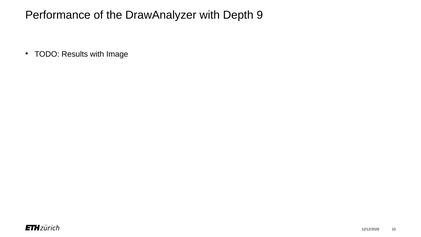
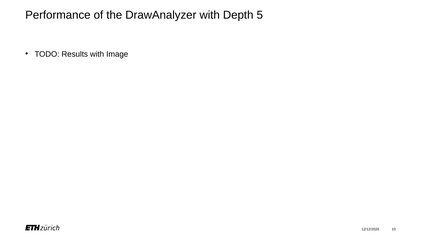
9: 9 -> 5
